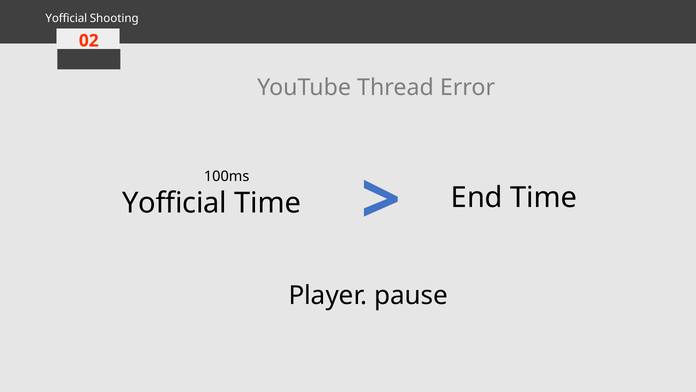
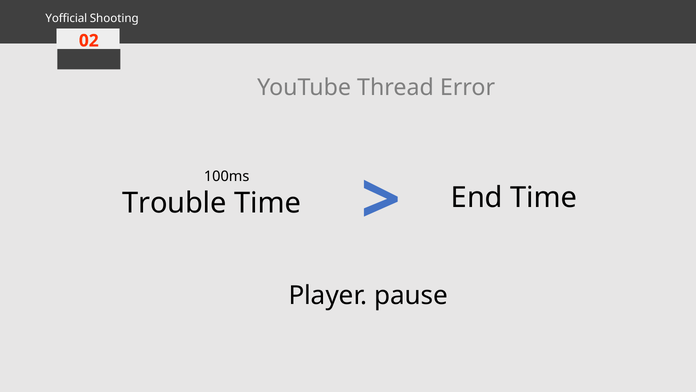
Yofficial at (175, 203): Yofficial -> Trouble
